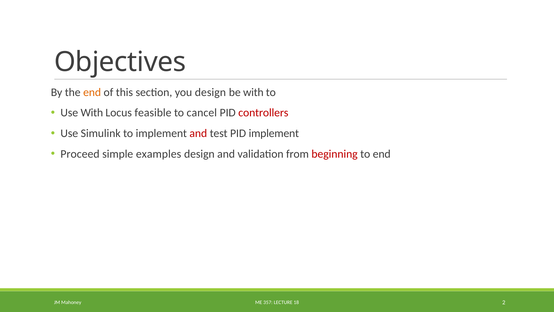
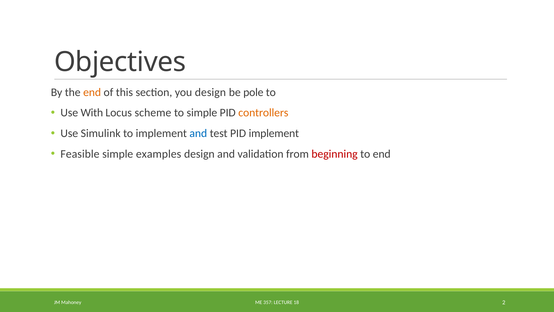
be with: with -> pole
feasible: feasible -> scheme
to cancel: cancel -> simple
controllers colour: red -> orange
and at (198, 133) colour: red -> blue
Proceed: Proceed -> Feasible
